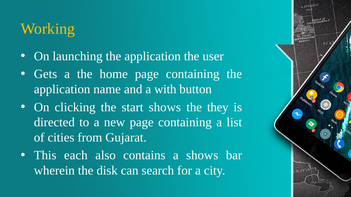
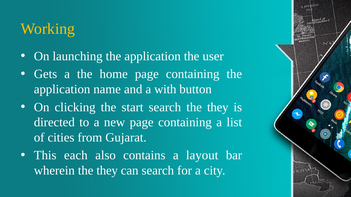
start shows: shows -> search
a shows: shows -> layout
wherein the disk: disk -> they
